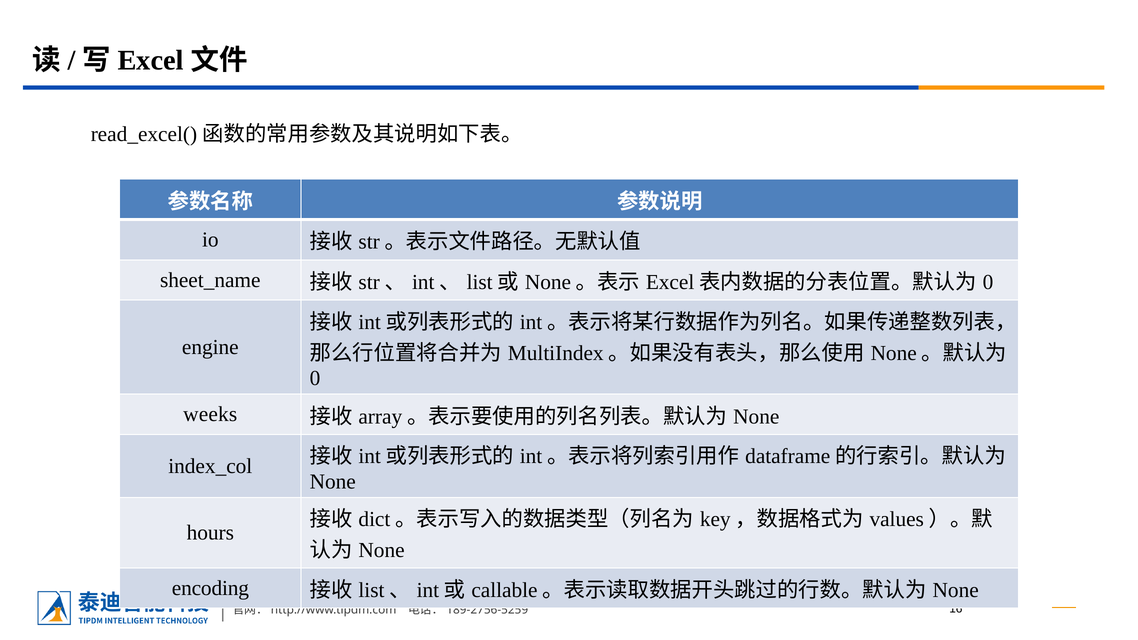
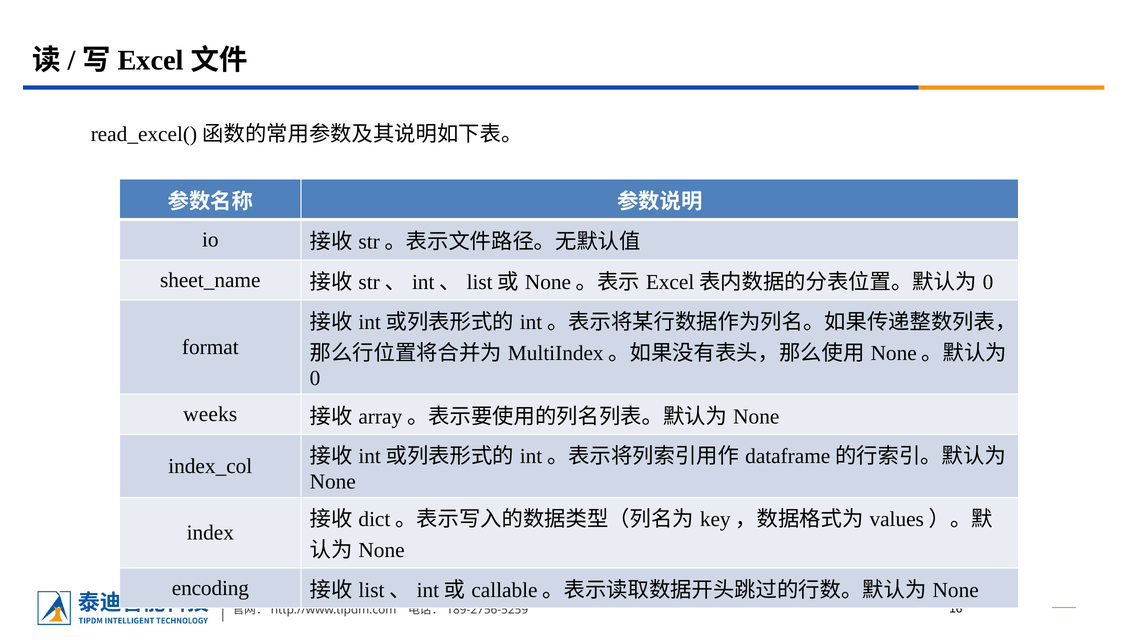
engine: engine -> format
hours: hours -> index
